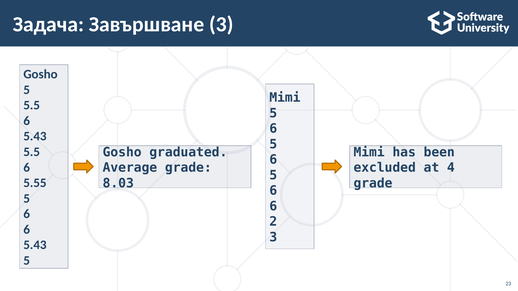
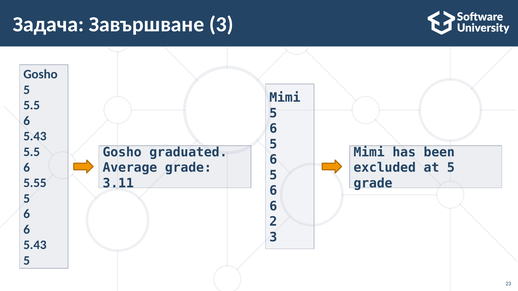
at 4: 4 -> 5
8.03: 8.03 -> 3.11
